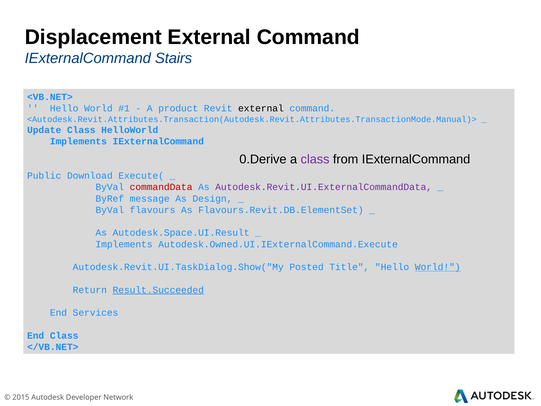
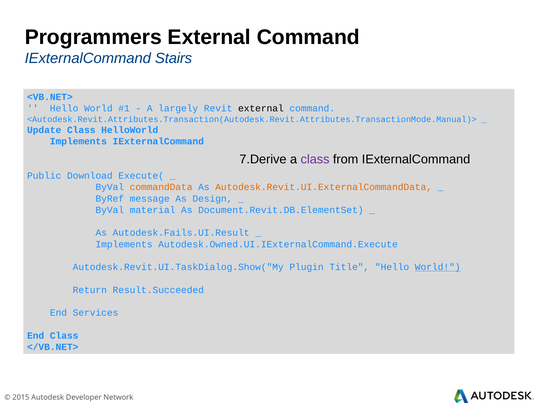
Displacement: Displacement -> Programmers
product: product -> largely
0.Derive: 0.Derive -> 7.Derive
commandData colour: red -> orange
Autodesk.Revit.UI.ExternalCommandData colour: purple -> orange
flavours: flavours -> material
Flavours.Revit.DB.ElementSet: Flavours.Revit.DB.ElementSet -> Document.Revit.DB.ElementSet
Autodesk.Space.UI.Result: Autodesk.Space.UI.Result -> Autodesk.Fails.UI.Result
Posted: Posted -> Plugin
Result.Succeeded underline: present -> none
